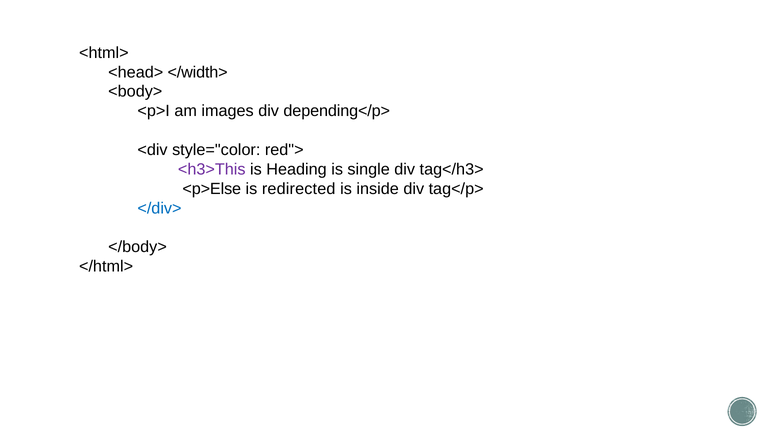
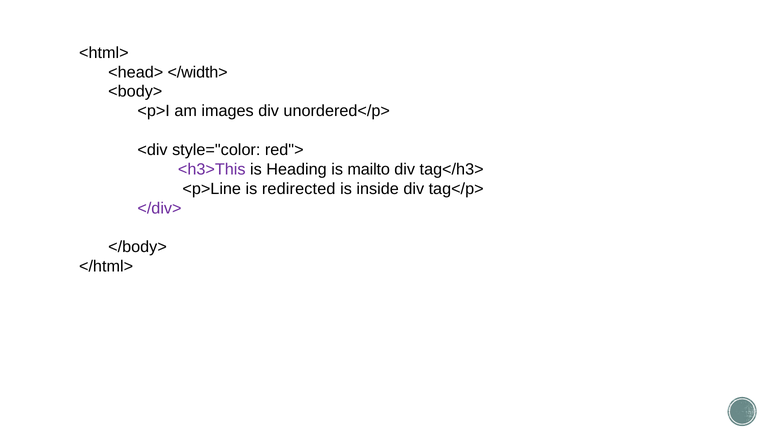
depending</p>: depending</p> -> unordered</p>
single: single -> mailto
<p>Else: <p>Else -> <p>Line
</div> colour: blue -> purple
